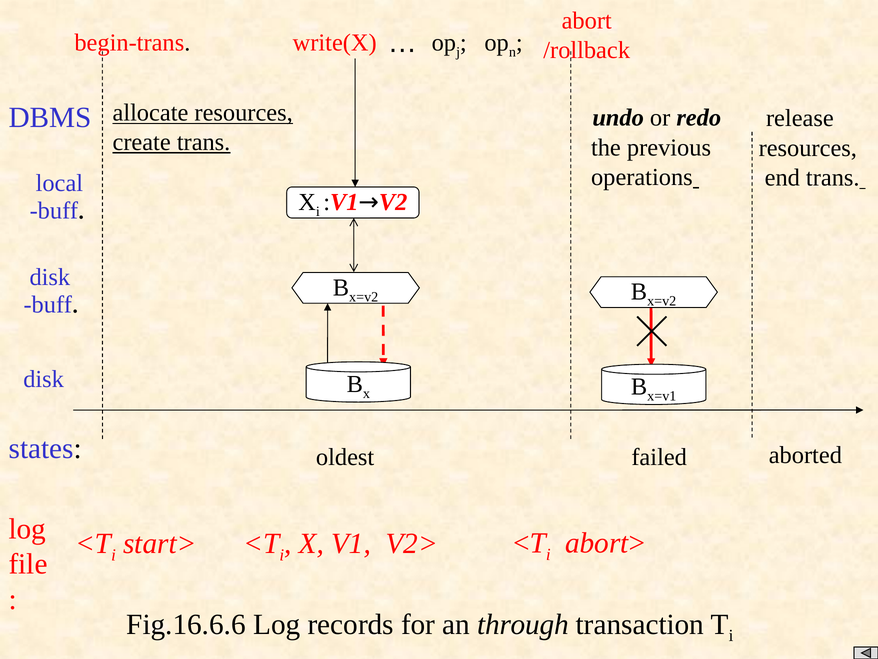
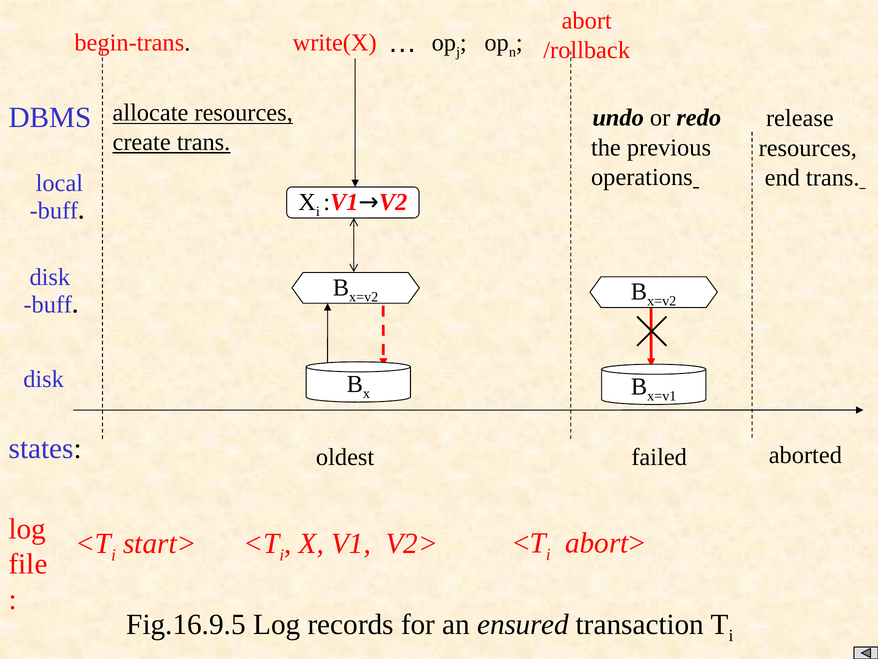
Fig.16.6.6: Fig.16.6.6 -> Fig.16.9.5
through: through -> ensured
